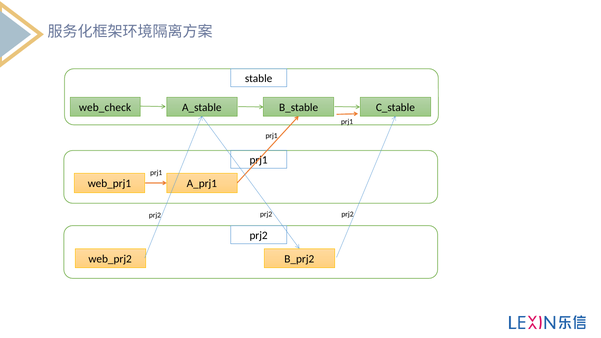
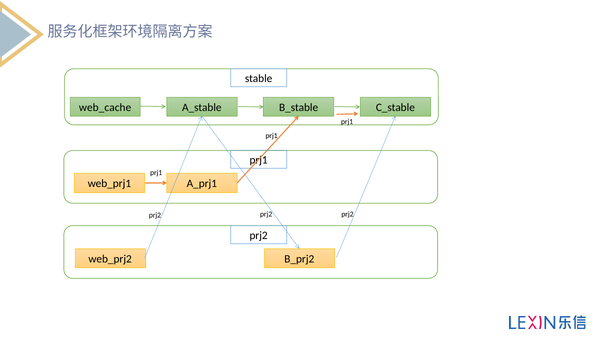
web_check: web_check -> web_cache
